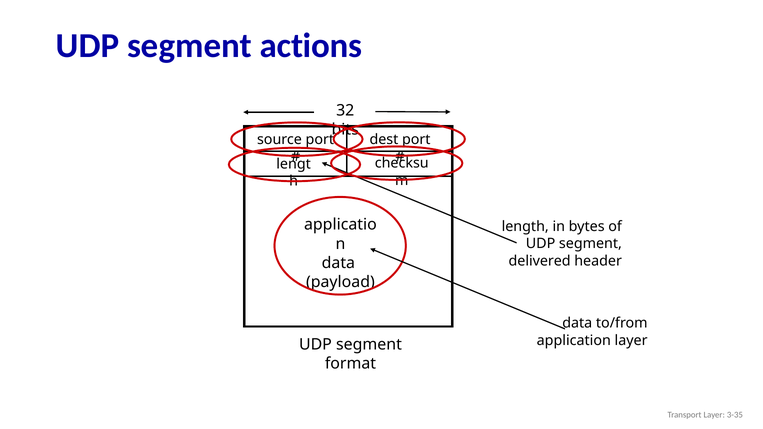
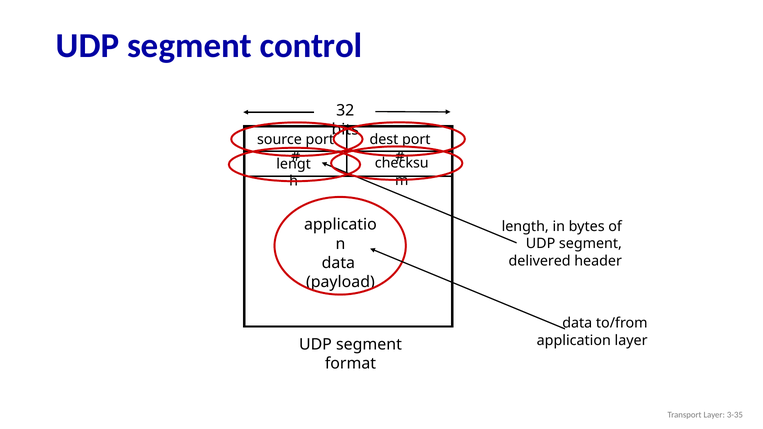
actions: actions -> control
